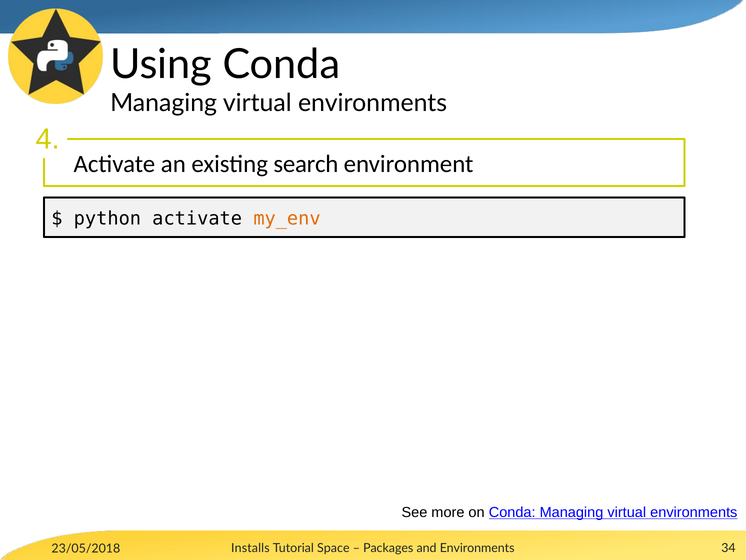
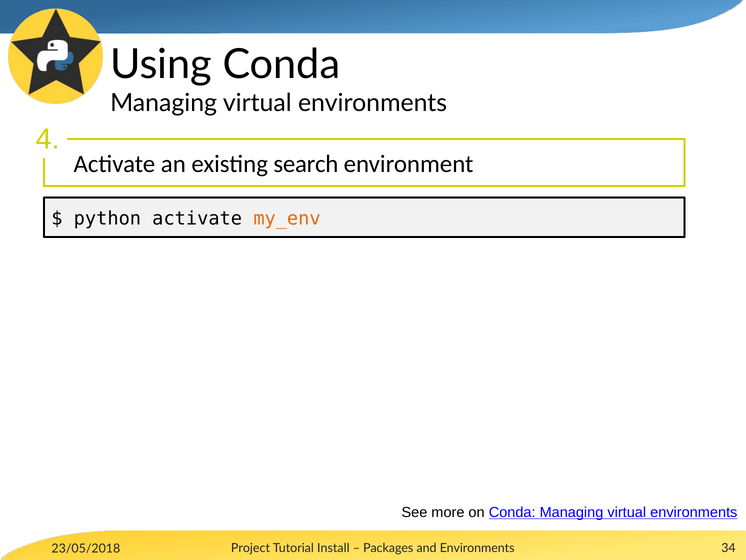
Installs: Installs -> Project
Space: Space -> Install
